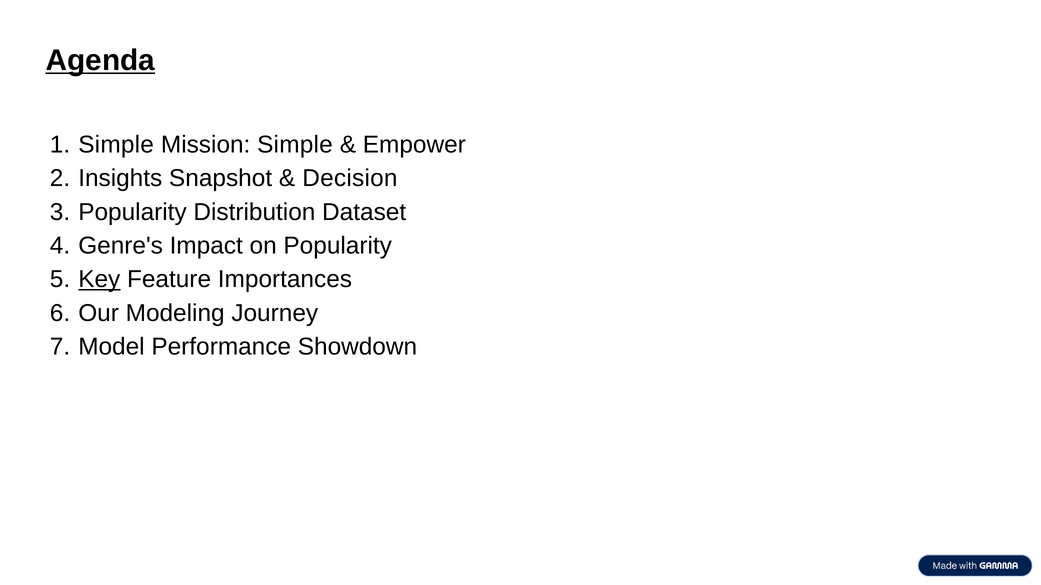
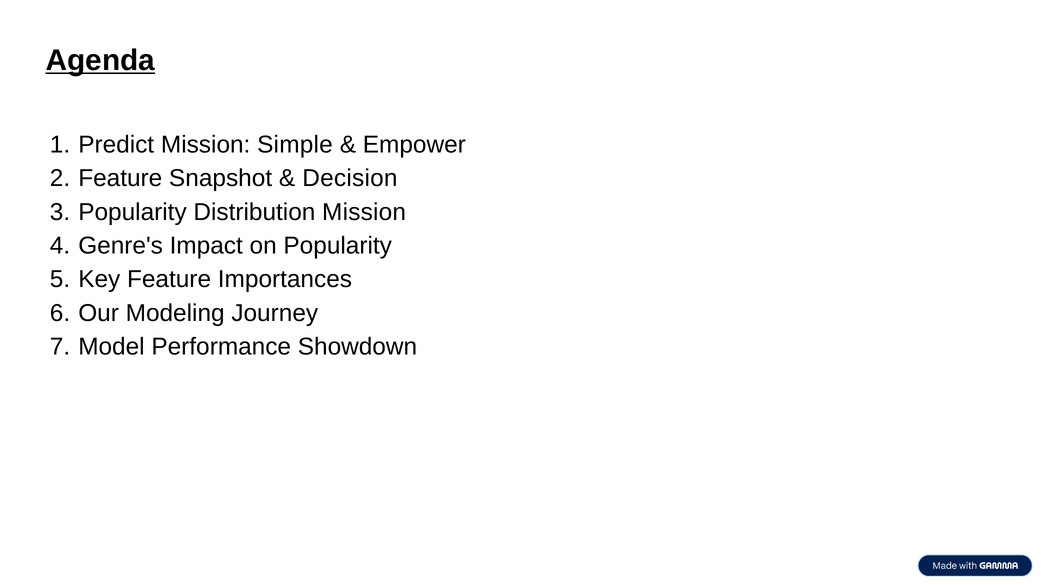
Simple at (116, 145): Simple -> Predict
Insights at (120, 179): Insights -> Feature
Distribution Dataset: Dataset -> Mission
Key underline: present -> none
